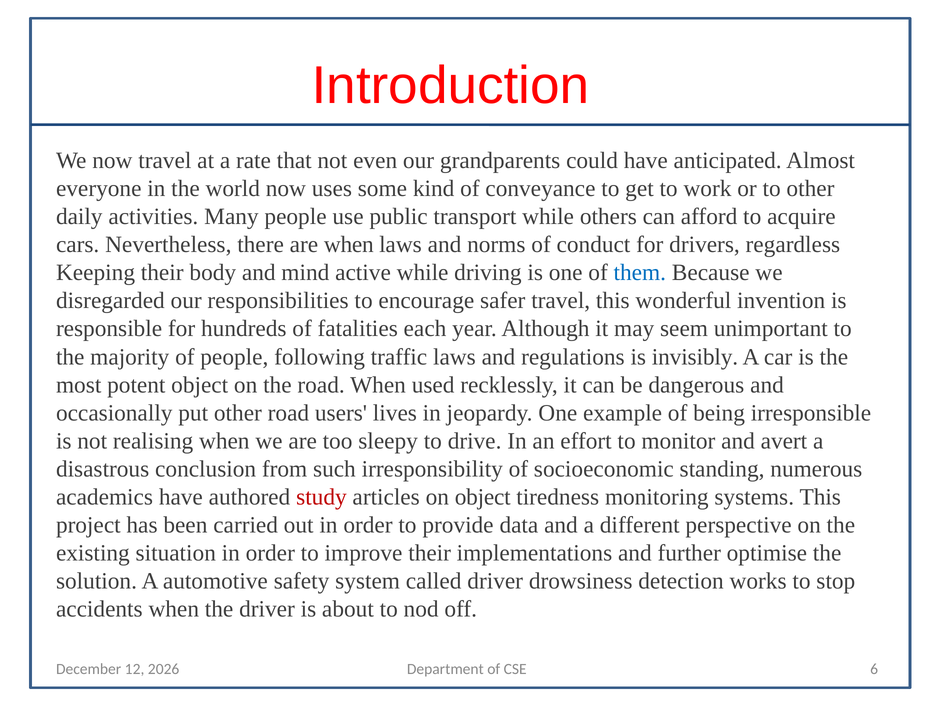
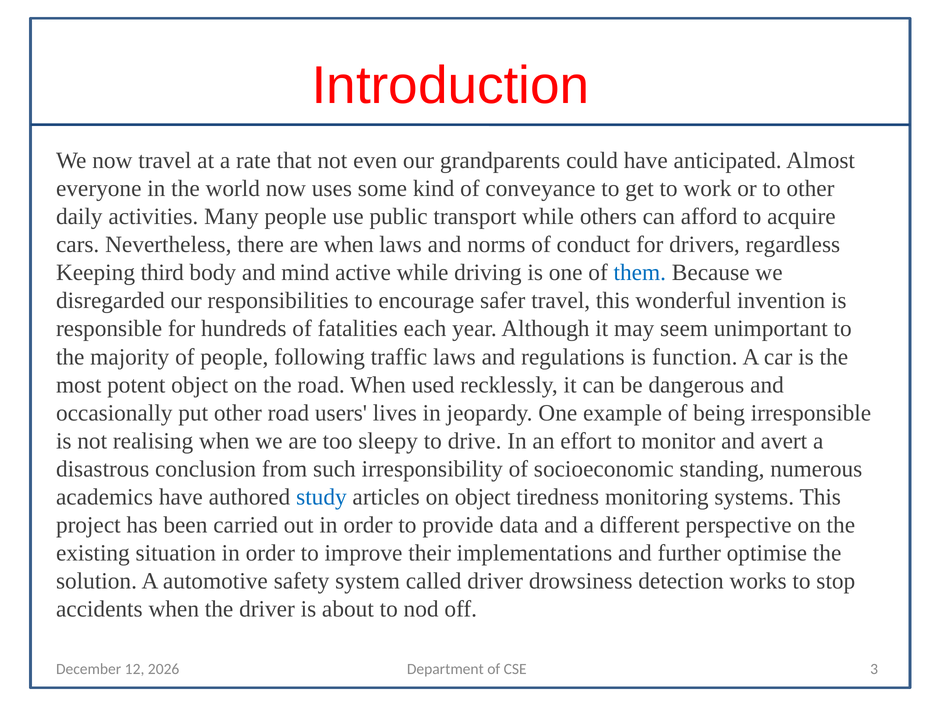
Keeping their: their -> third
invisibly: invisibly -> function
study colour: red -> blue
6: 6 -> 3
